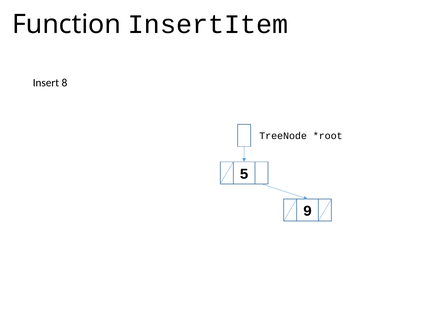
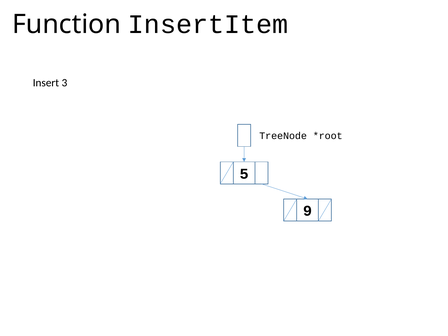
8: 8 -> 3
